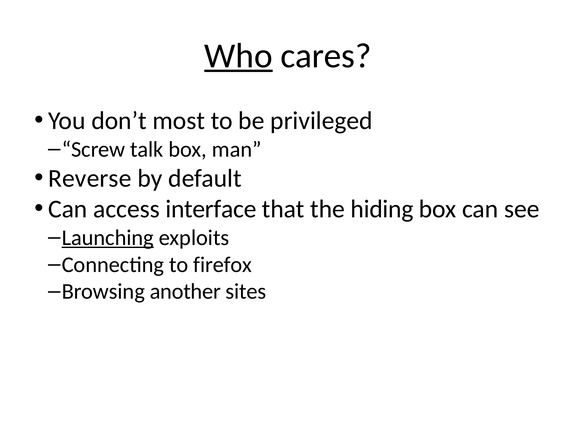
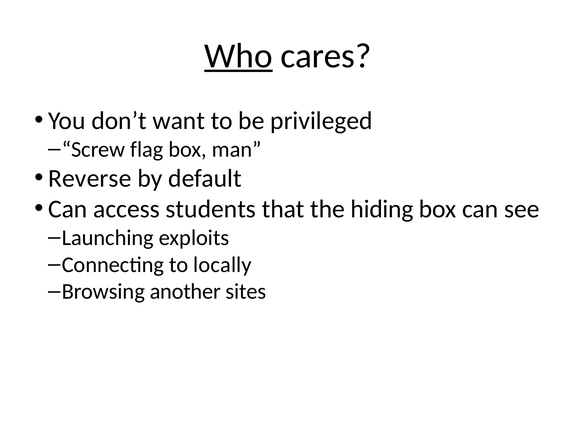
most: most -> want
talk: talk -> flag
interface: interface -> students
Launching underline: present -> none
firefox: firefox -> locally
